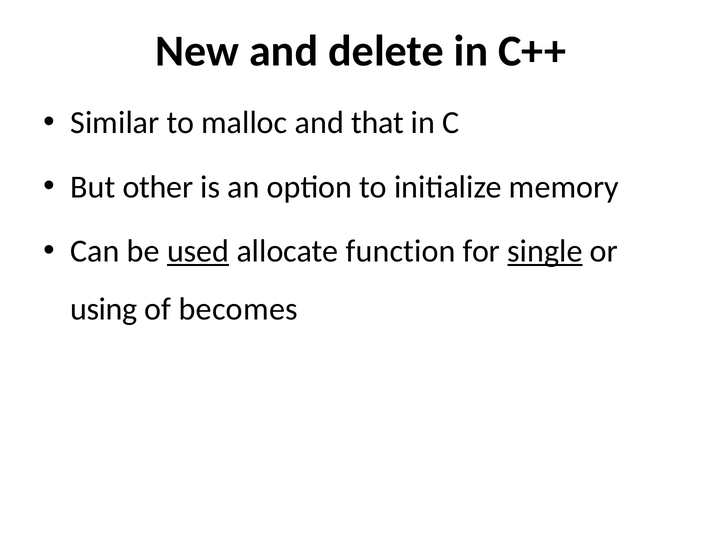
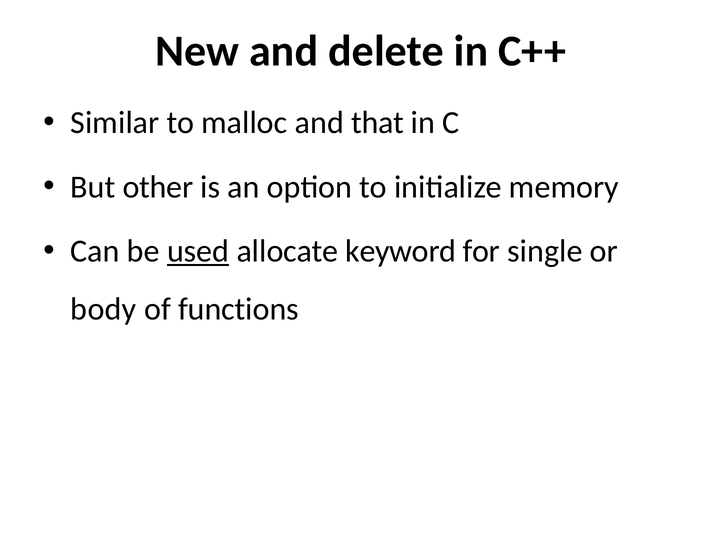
function: function -> keyword
single underline: present -> none
using: using -> body
becomes: becomes -> functions
